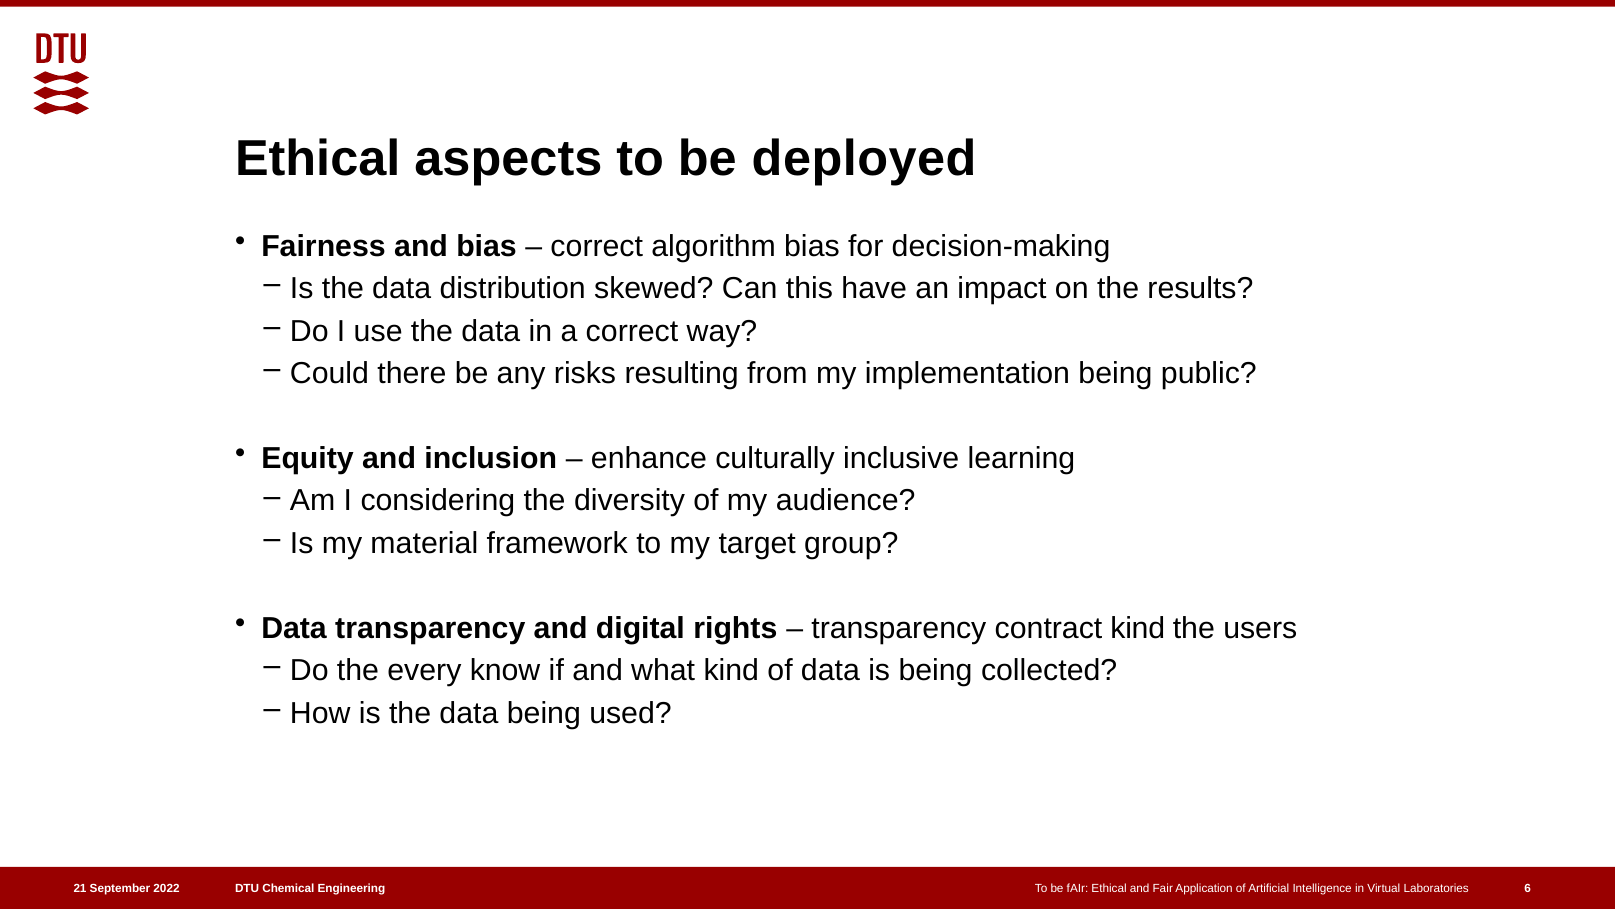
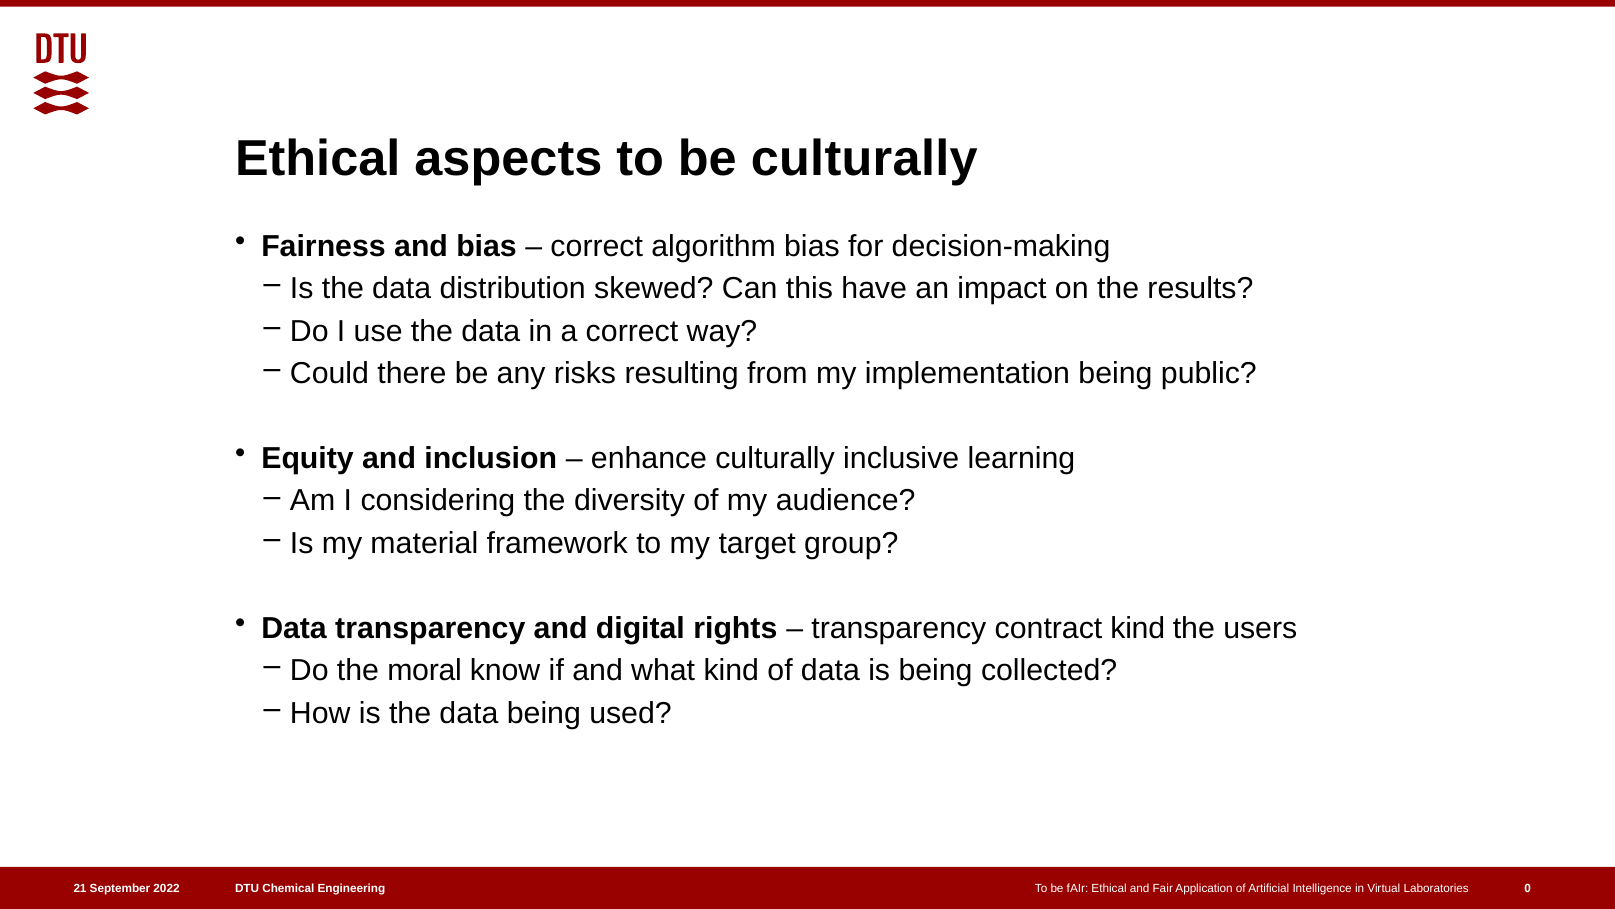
be deployed: deployed -> culturally
every: every -> moral
6: 6 -> 0
